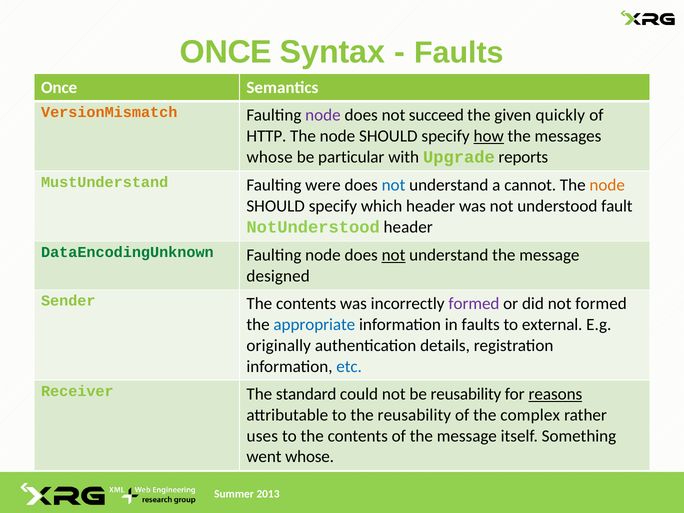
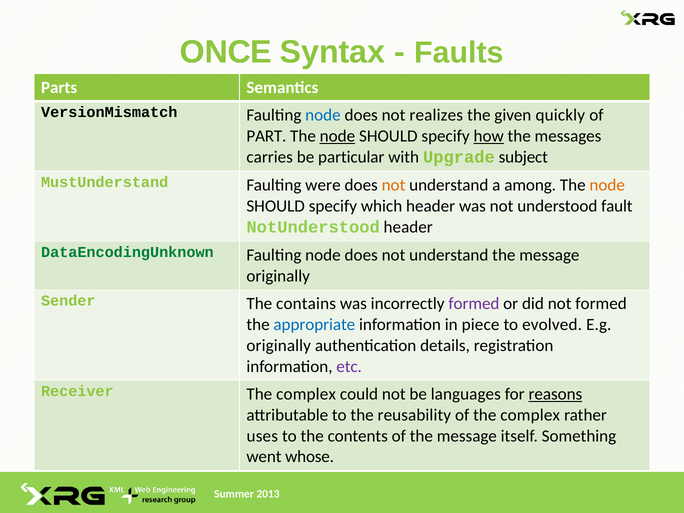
Once at (59, 87): Once -> Parts
VersionMismatch colour: orange -> black
node at (323, 115) colour: purple -> blue
succeed: succeed -> realizes
HTTP: HTTP -> PART
node at (337, 136) underline: none -> present
whose at (270, 157): whose -> carries
reports: reports -> subject
not at (393, 185) colour: blue -> orange
cannot: cannot -> among
not at (393, 255) underline: present -> none
designed at (278, 276): designed -> originally
Sender The contents: contents -> contains
in faults: faults -> piece
external: external -> evolved
etc colour: blue -> purple
Receiver The standard: standard -> complex
be reusability: reusability -> languages
